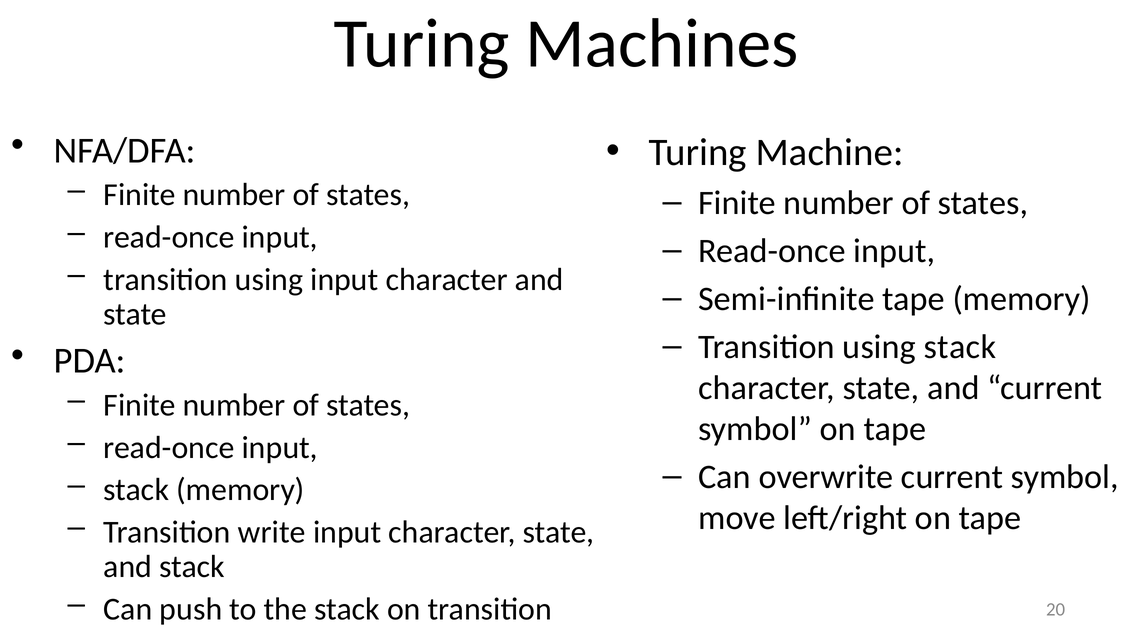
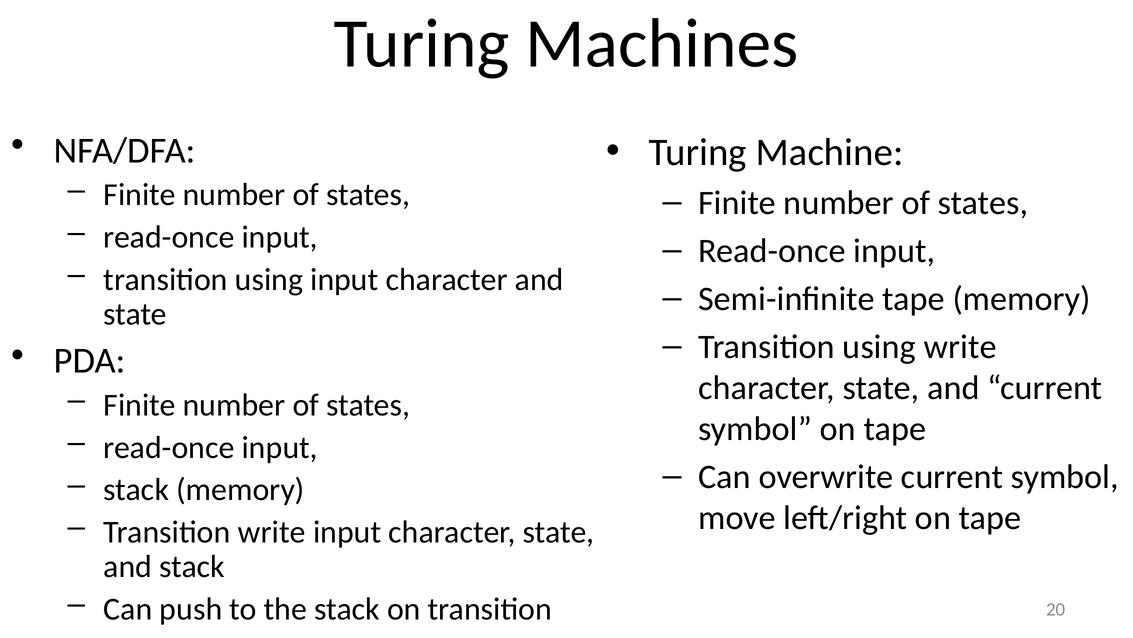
using stack: stack -> write
